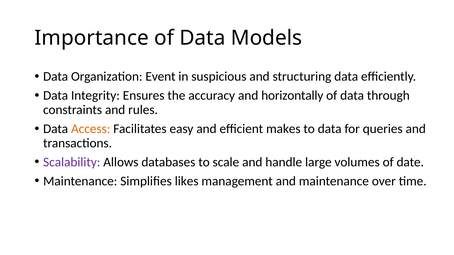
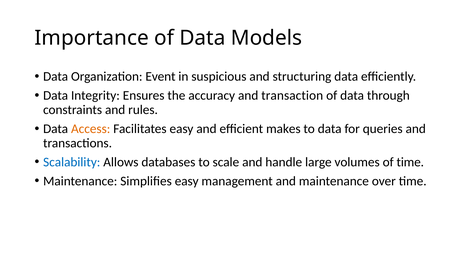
horizontally: horizontally -> transaction
Scalability colour: purple -> blue
of date: date -> time
Simplifies likes: likes -> easy
